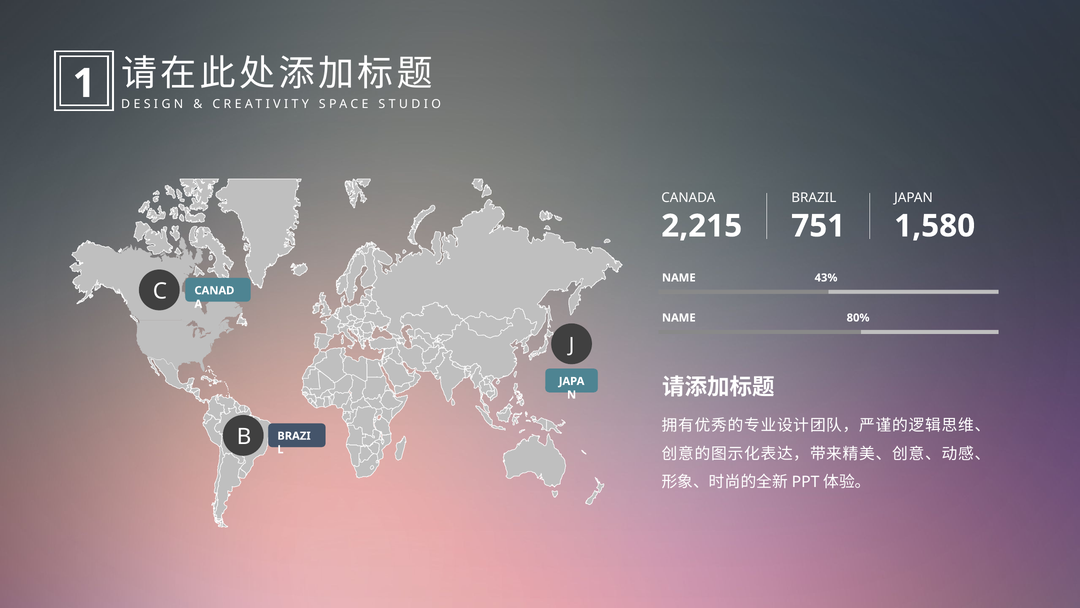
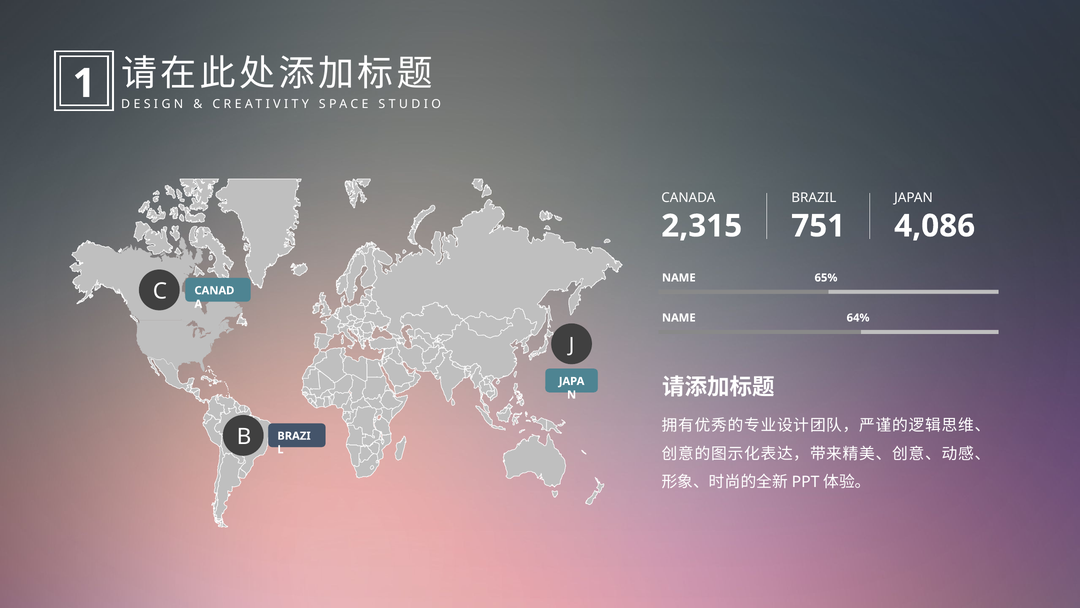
2,215: 2,215 -> 2,315
1,580: 1,580 -> 4,086
43%: 43% -> 65%
80%: 80% -> 64%
